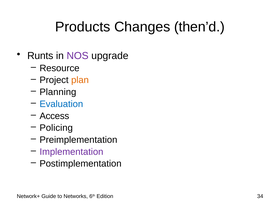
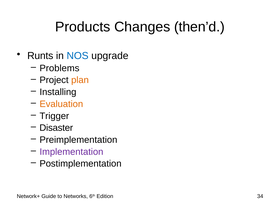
NOS colour: purple -> blue
Resource: Resource -> Problems
Planning: Planning -> Installing
Evaluation colour: blue -> orange
Access: Access -> Trigger
Policing: Policing -> Disaster
